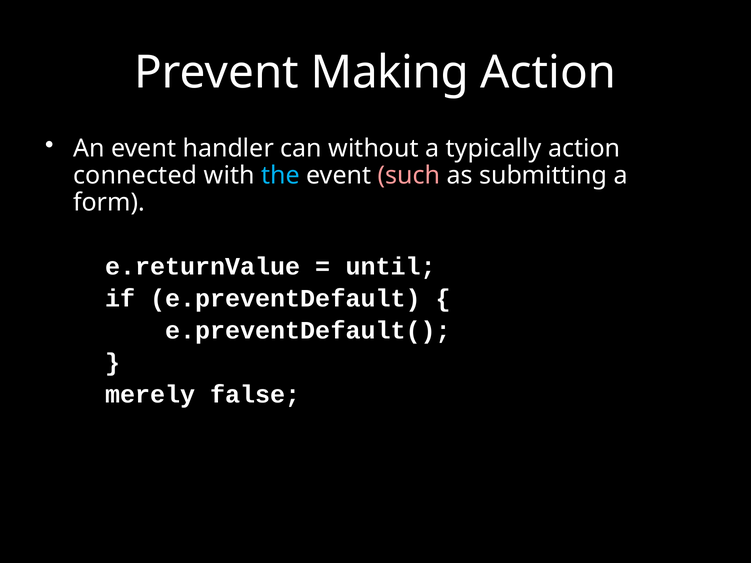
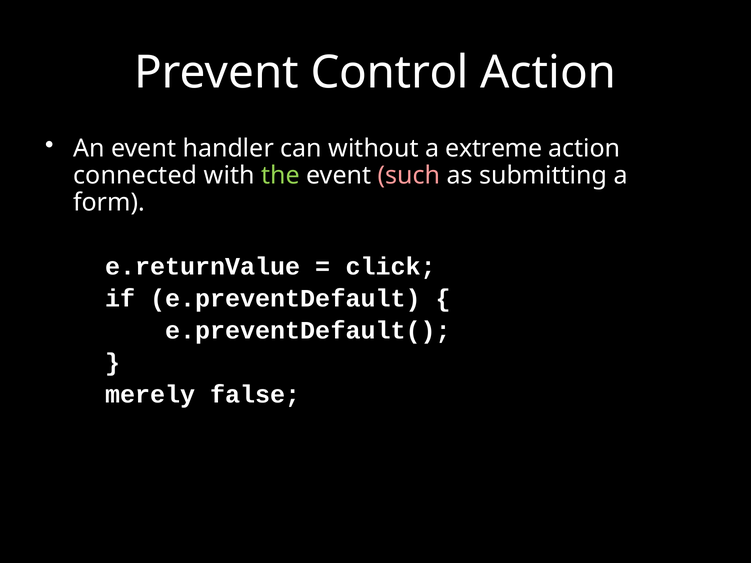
Making: Making -> Control
typically: typically -> extreme
the colour: light blue -> light green
until: until -> click
